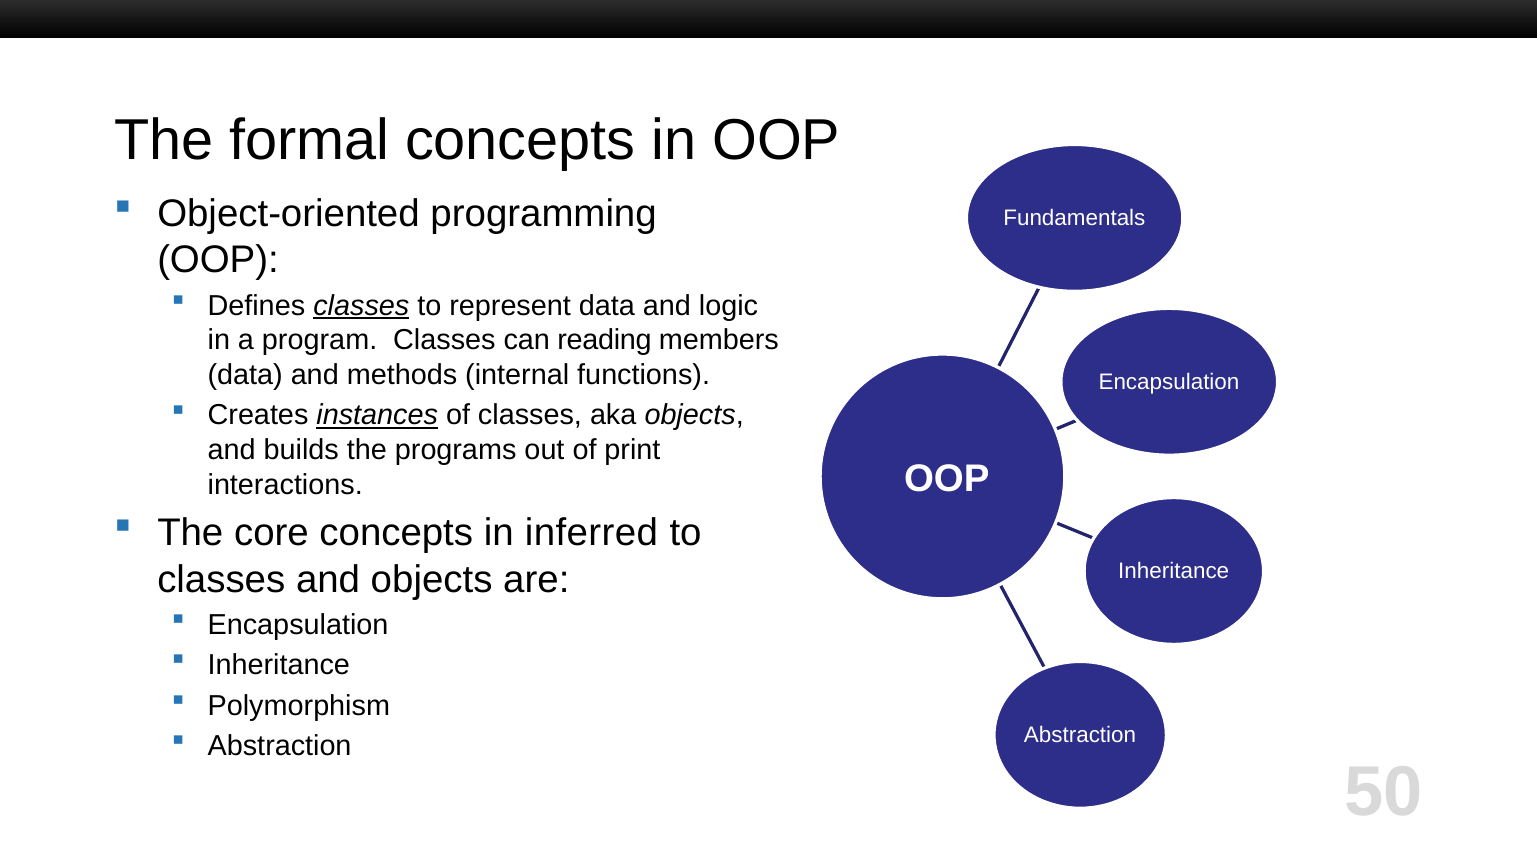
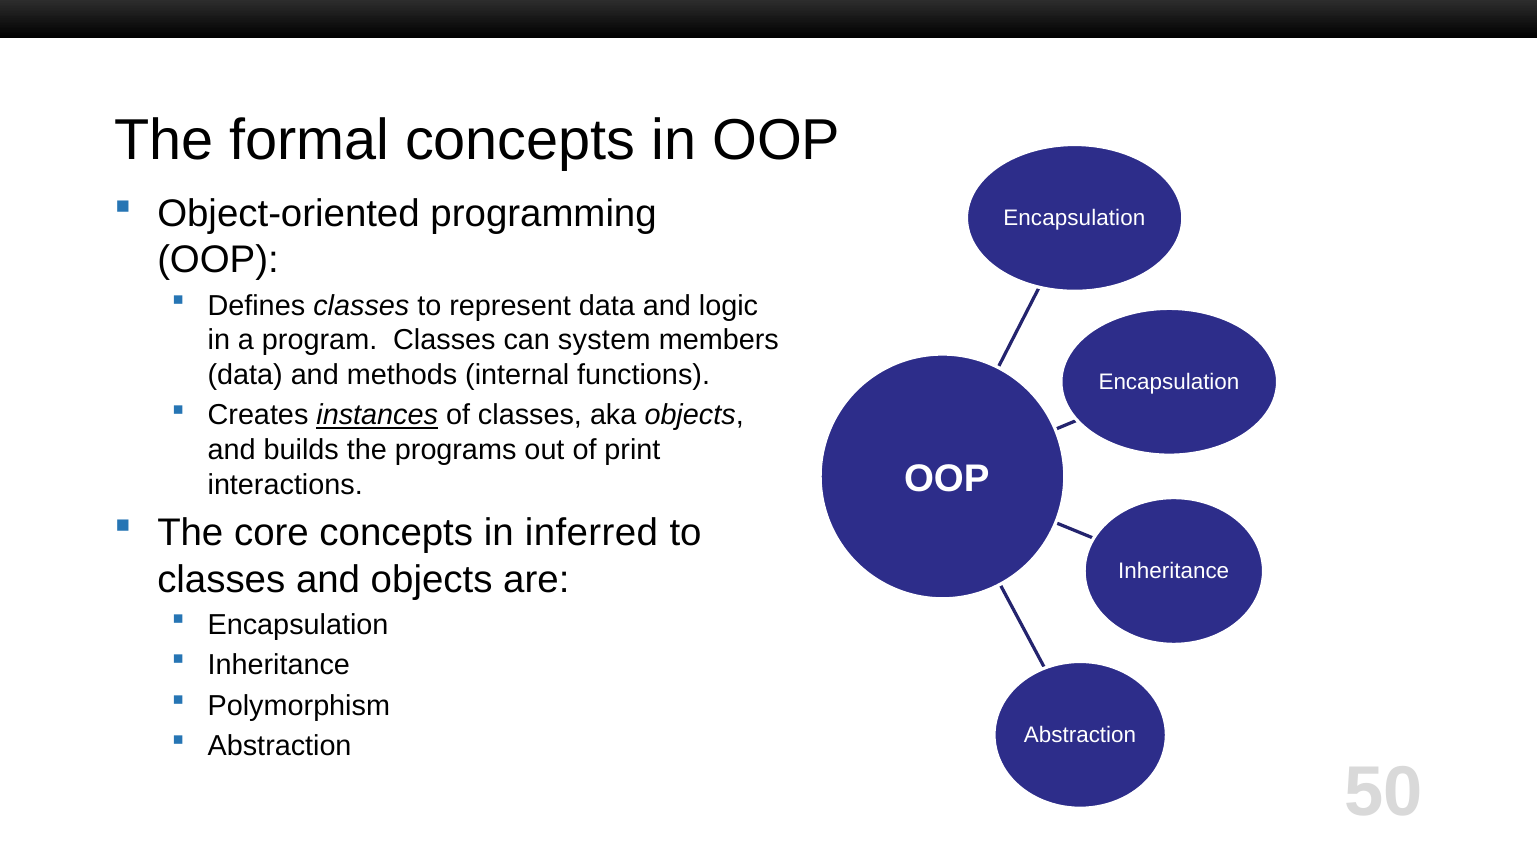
Fundamentals at (1074, 218): Fundamentals -> Encapsulation
classes at (361, 306) underline: present -> none
reading: reading -> system
